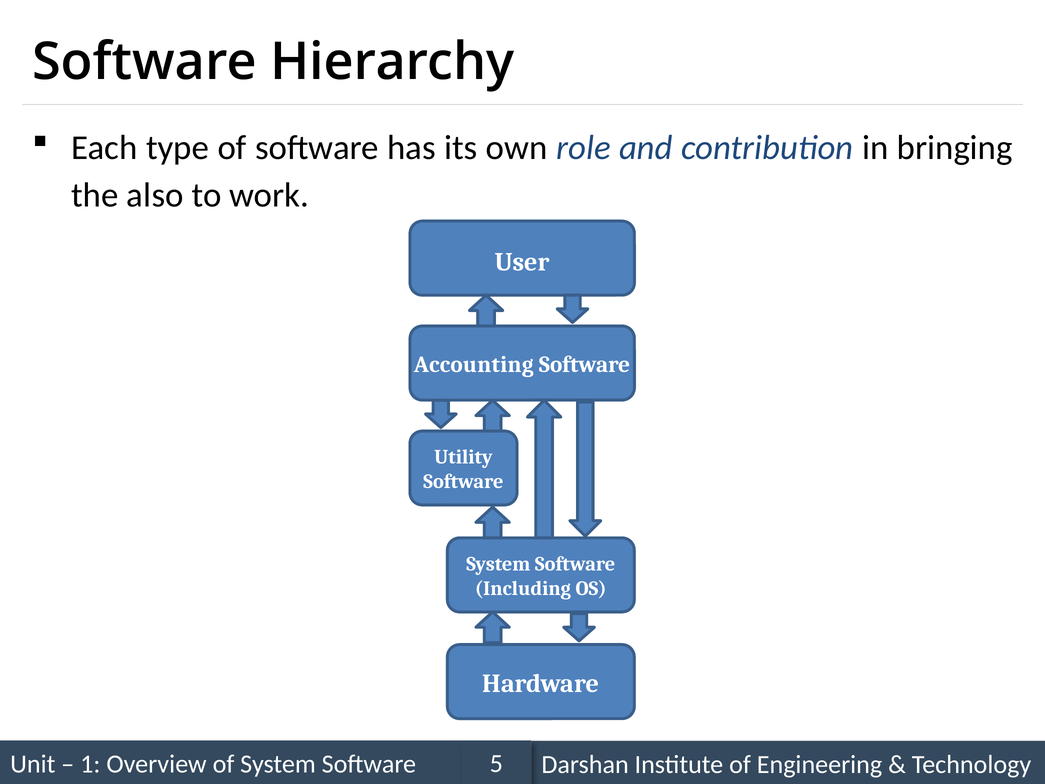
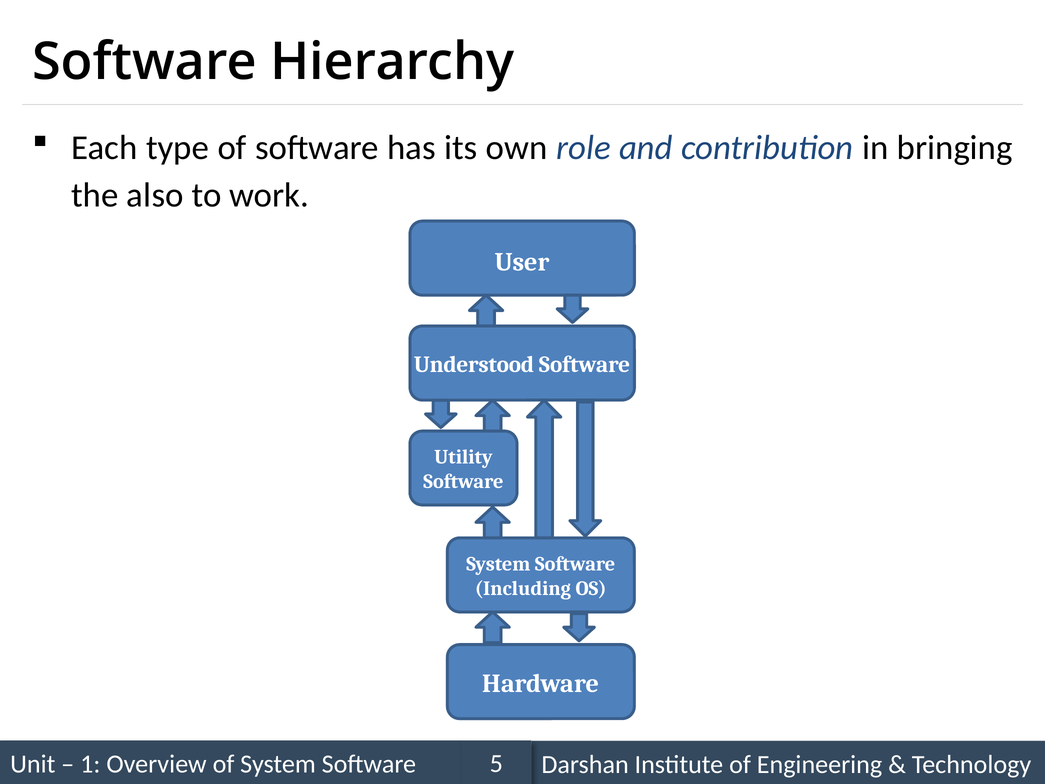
Accounting: Accounting -> Understood
